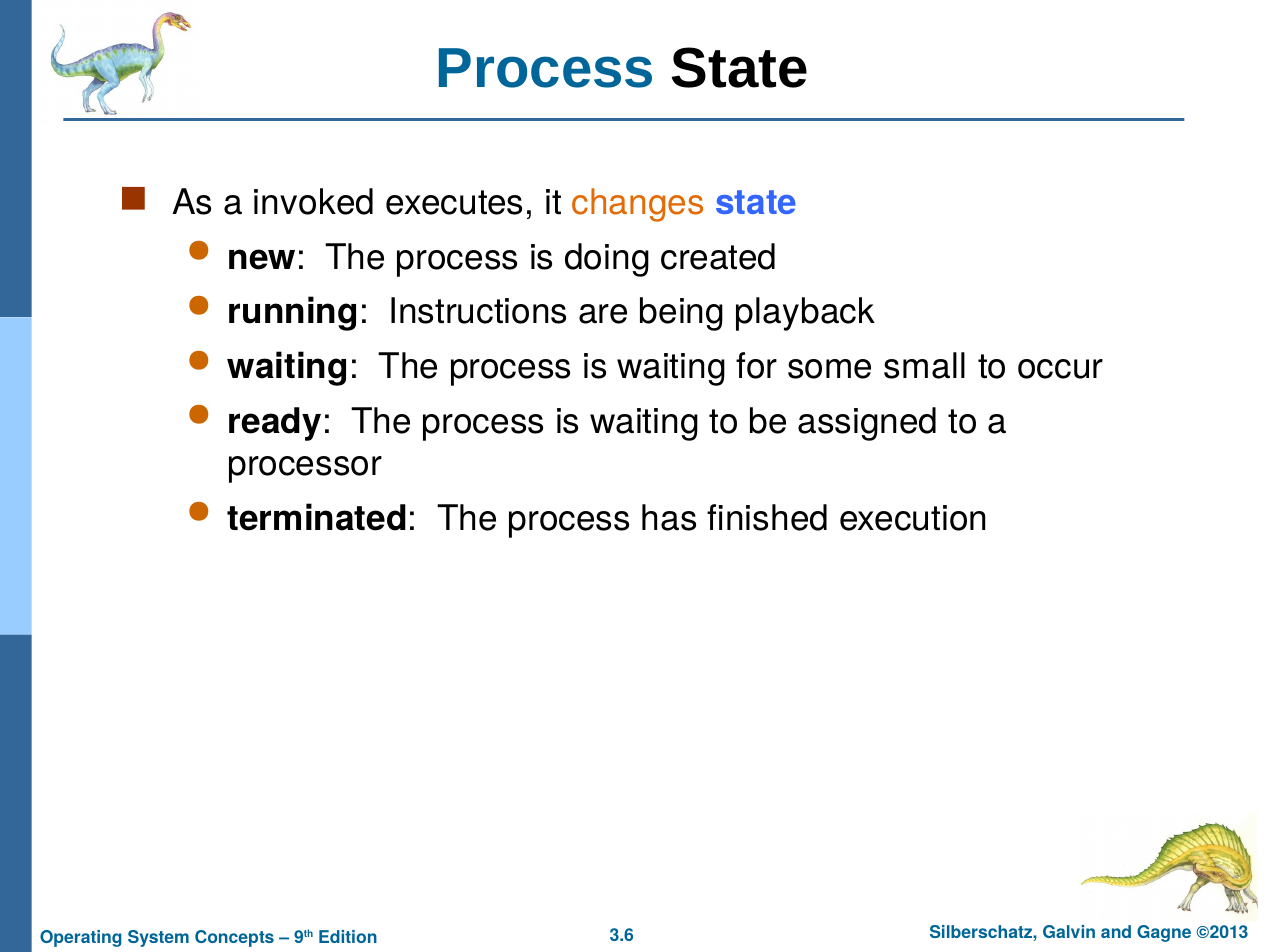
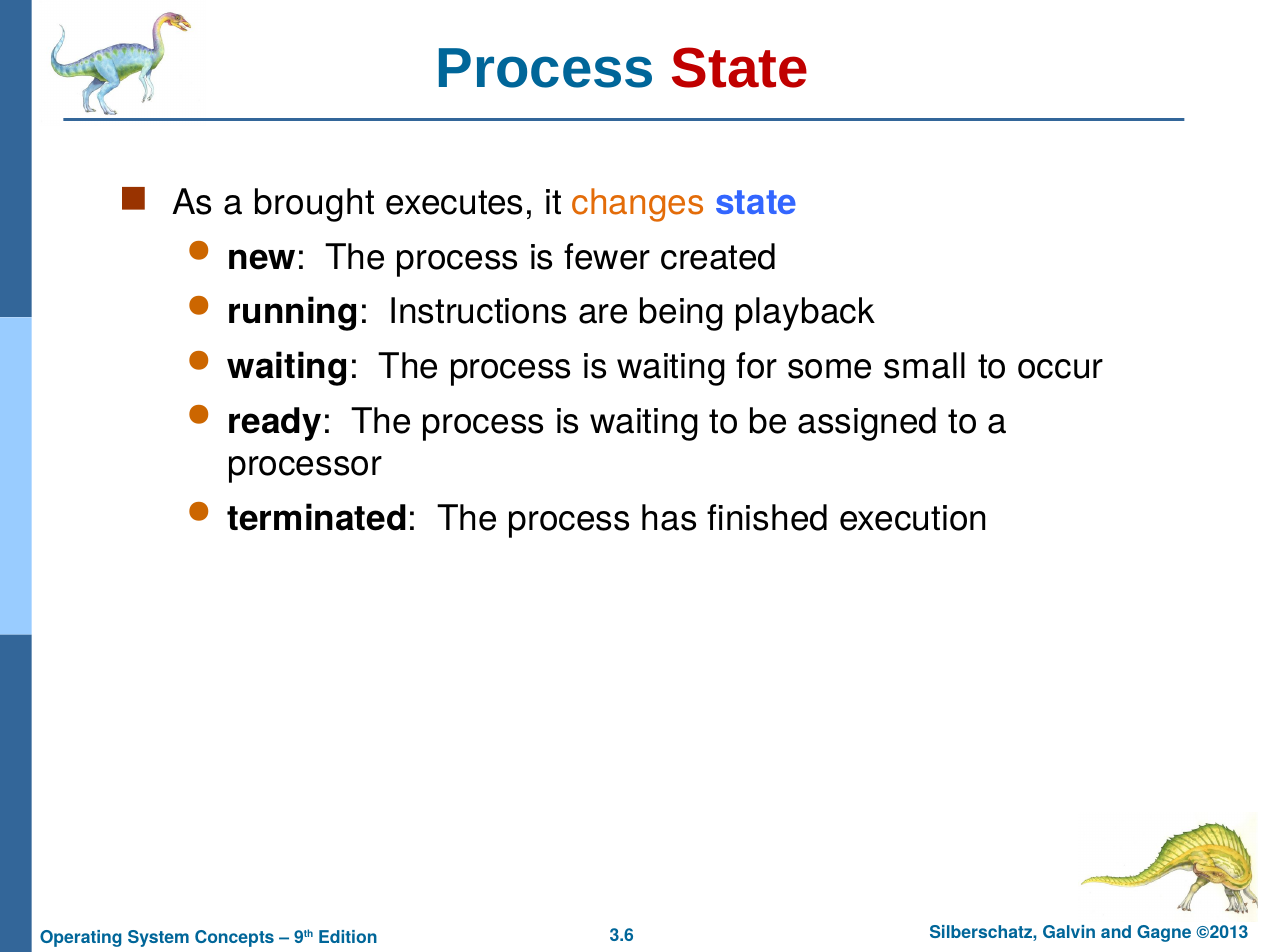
State at (740, 69) colour: black -> red
invoked: invoked -> brought
doing: doing -> fewer
